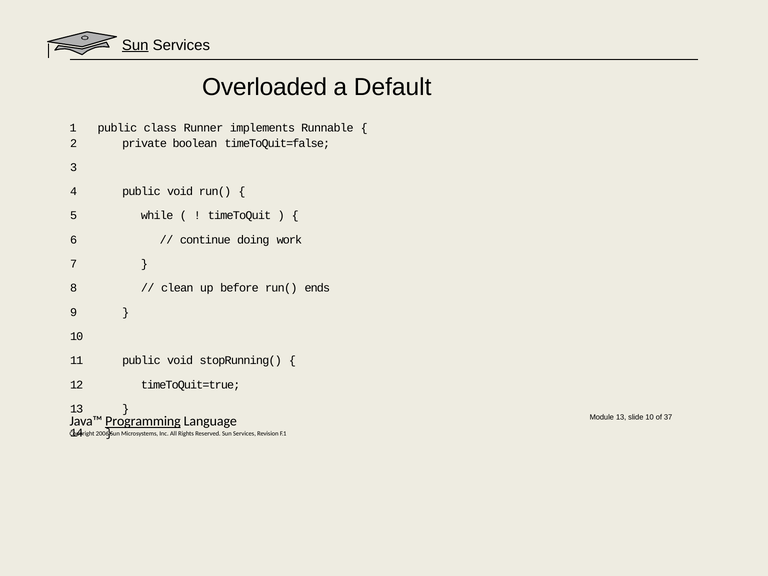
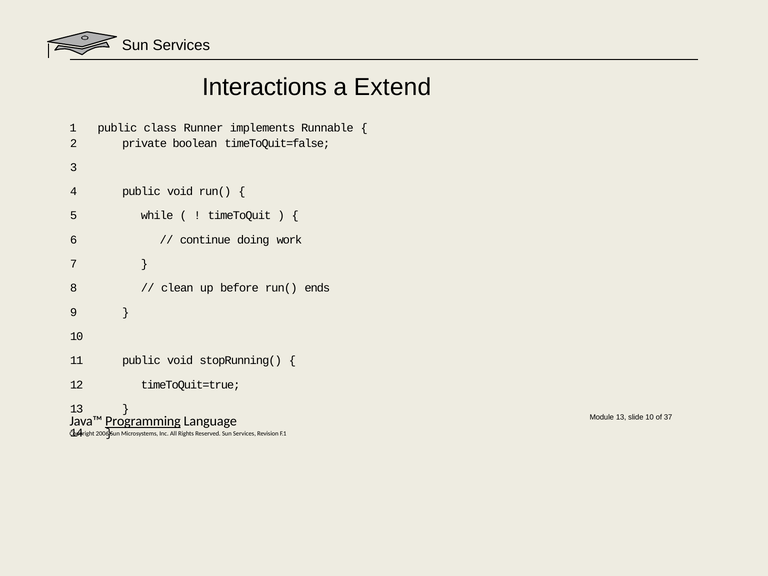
Sun at (135, 45) underline: present -> none
Overloaded: Overloaded -> Interactions
Default: Default -> Extend
